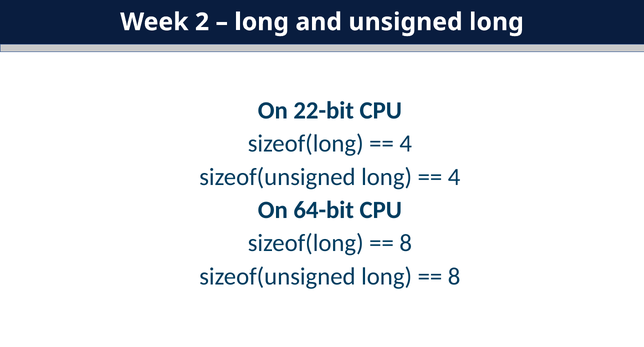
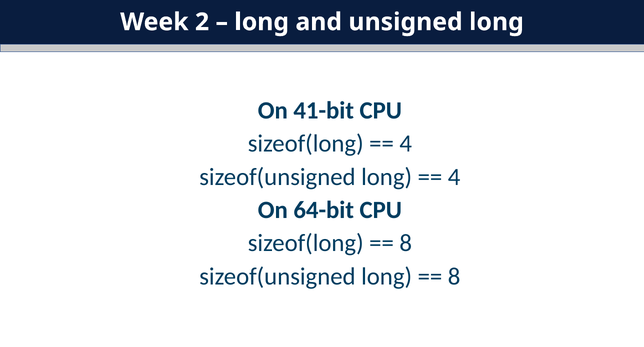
22-bit: 22-bit -> 41-bit
